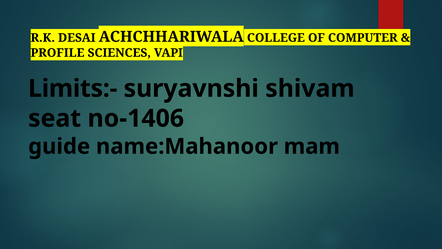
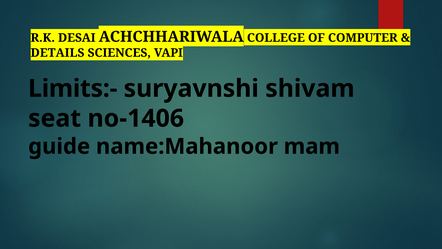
PROFILE: PROFILE -> DETAILS
